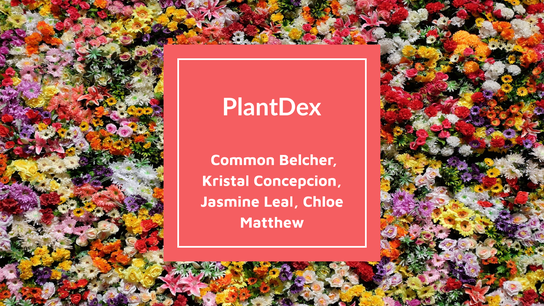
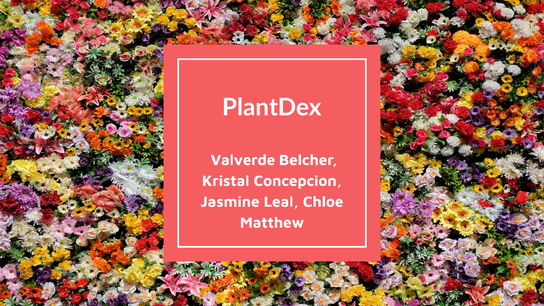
Common: Common -> Valverde
